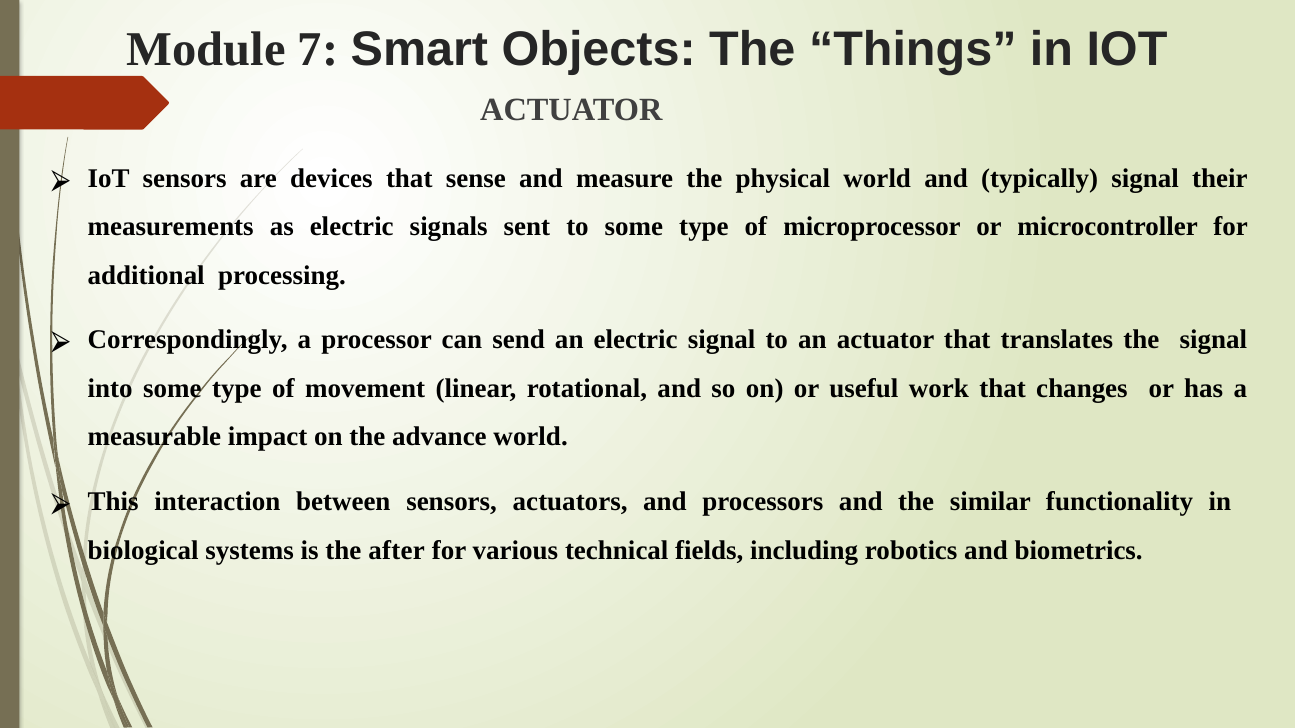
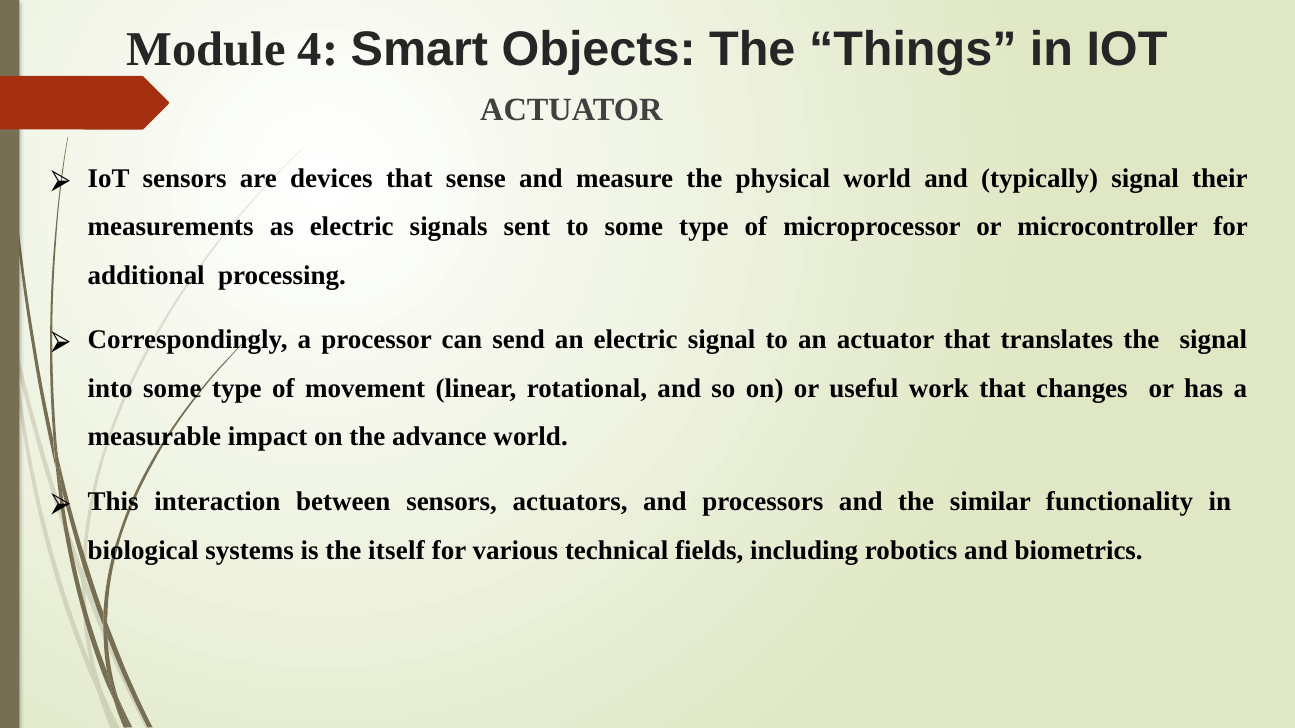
7: 7 -> 4
after: after -> itself
